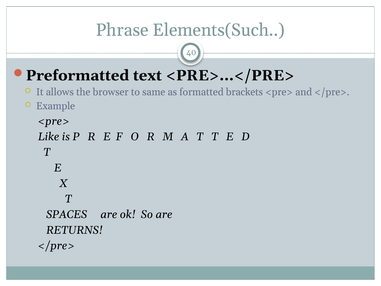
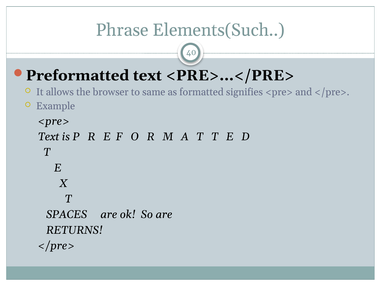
brackets: brackets -> signifies
Like at (49, 137): Like -> Text
